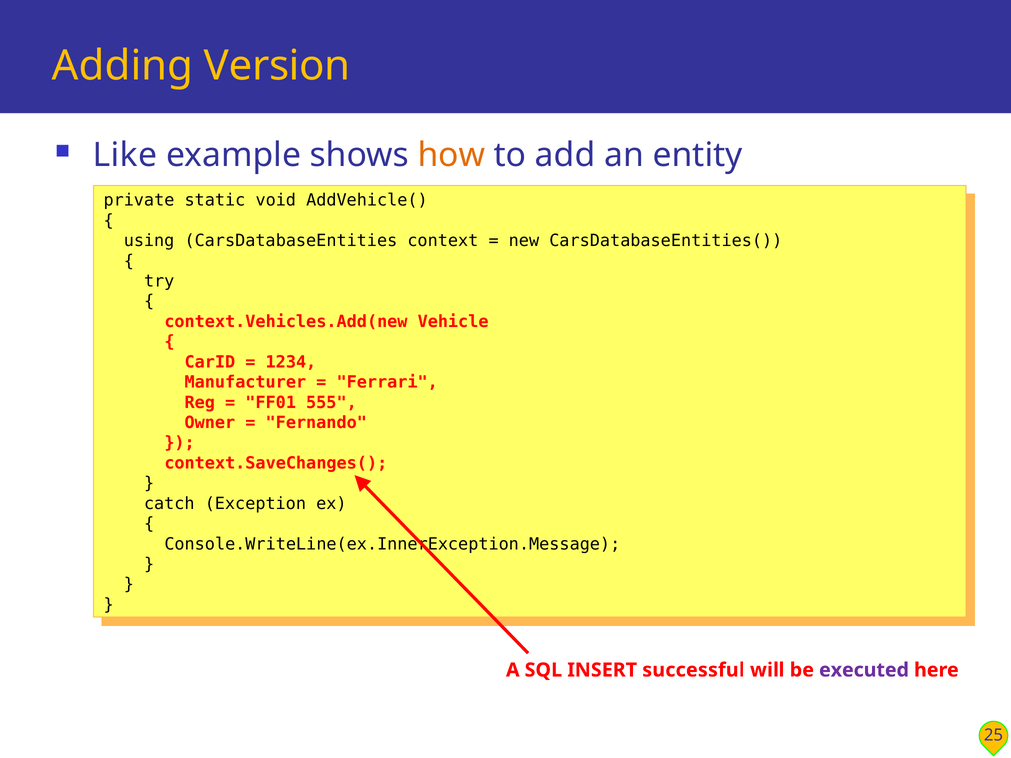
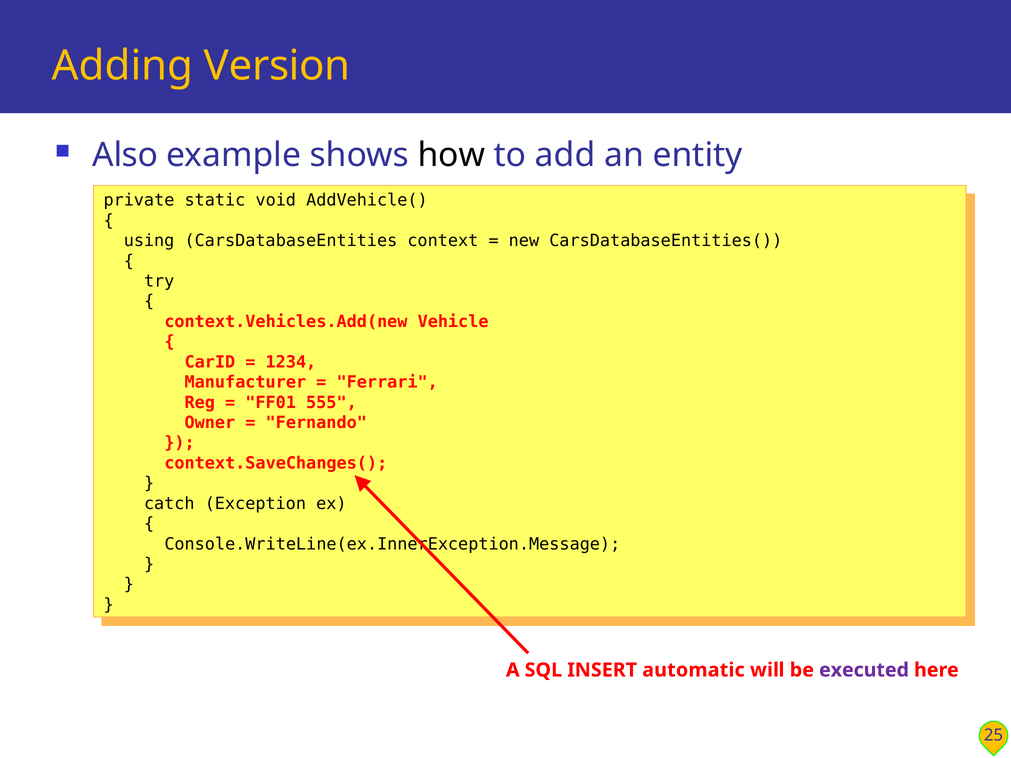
Like: Like -> Also
how colour: orange -> black
successful: successful -> automatic
